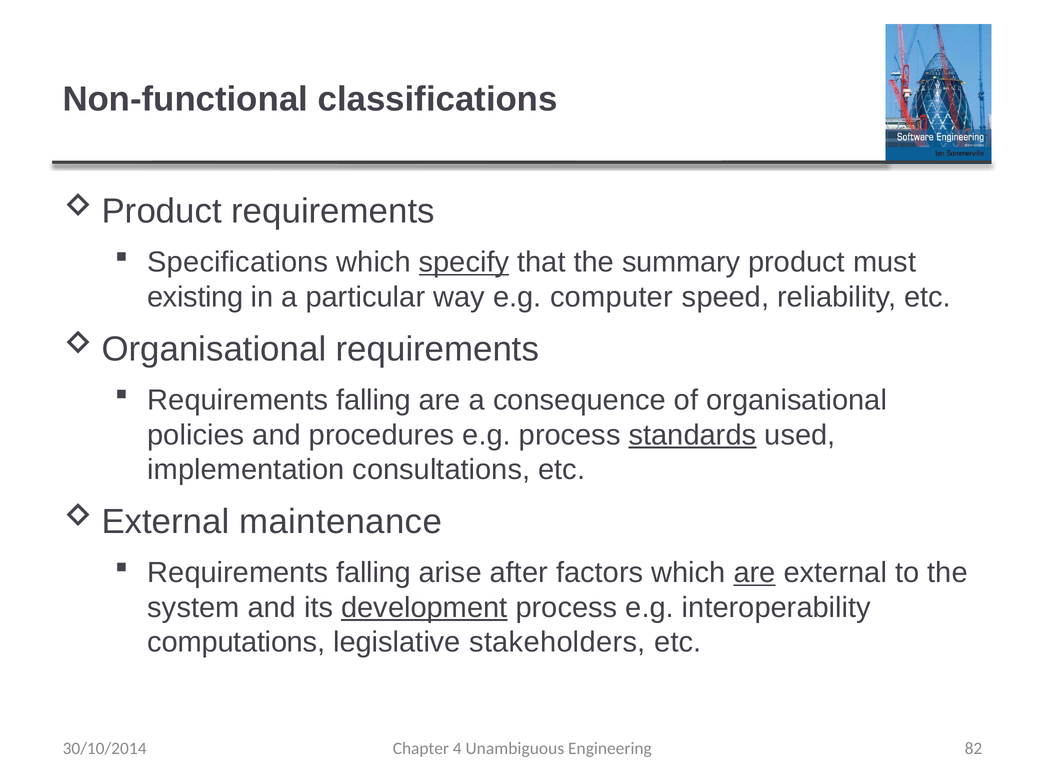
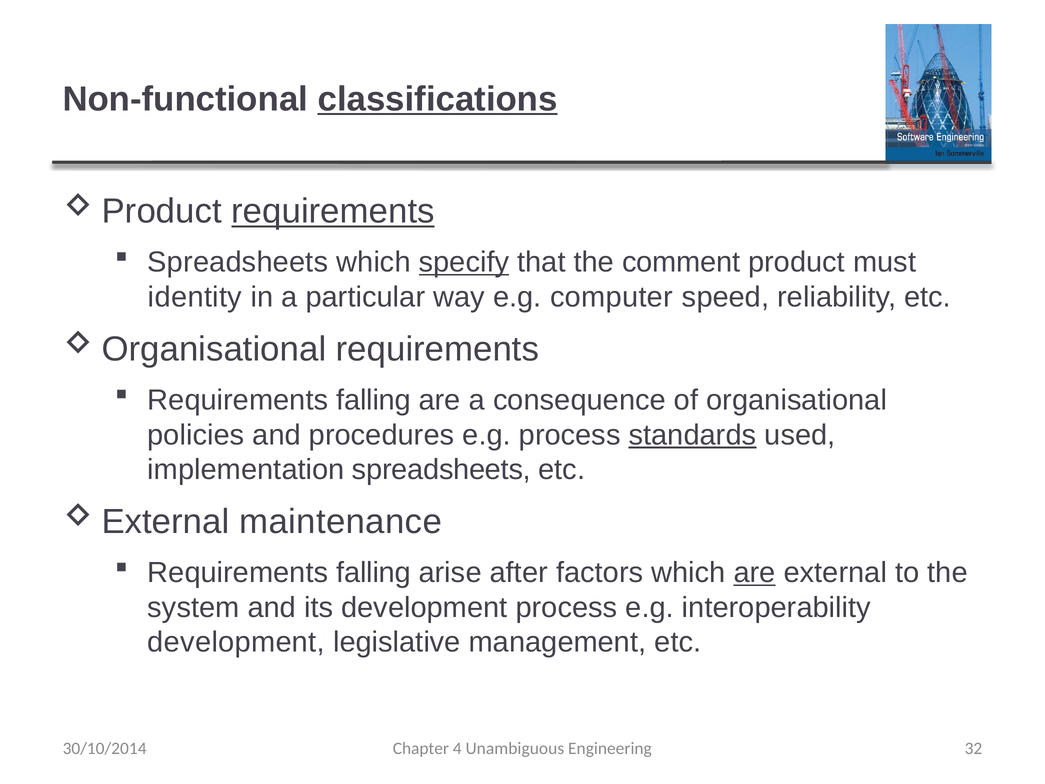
classifications underline: none -> present
requirements at (333, 211) underline: none -> present
Specifications at (238, 262): Specifications -> Spreadsheets
summary: summary -> comment
existing: existing -> identity
implementation consultations: consultations -> spreadsheets
development at (424, 607) underline: present -> none
computations at (236, 642): computations -> development
stakeholders: stakeholders -> management
82: 82 -> 32
